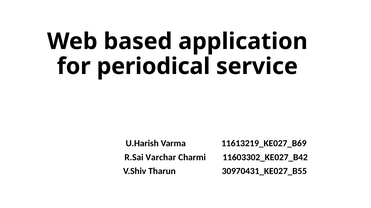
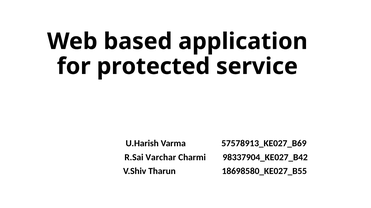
periodical: periodical -> protected
11613219_KE027_B69: 11613219_KE027_B69 -> 57578913_KE027_B69
11603302_KE027_B42: 11603302_KE027_B42 -> 98337904_KE027_B42
30970431_KE027_B55: 30970431_KE027_B55 -> 18698580_KE027_B55
